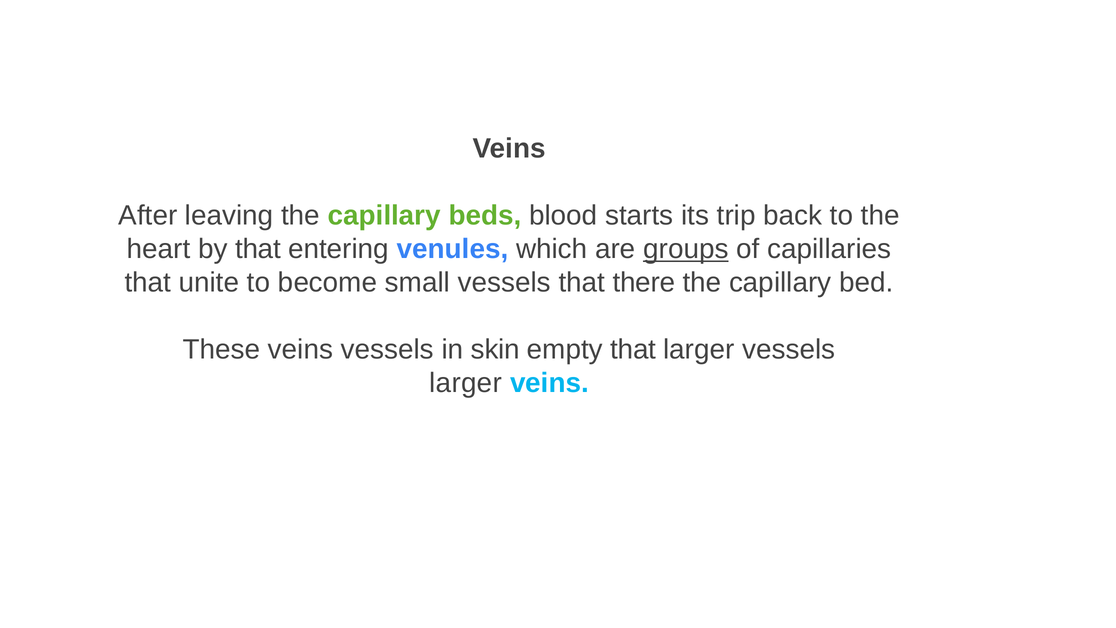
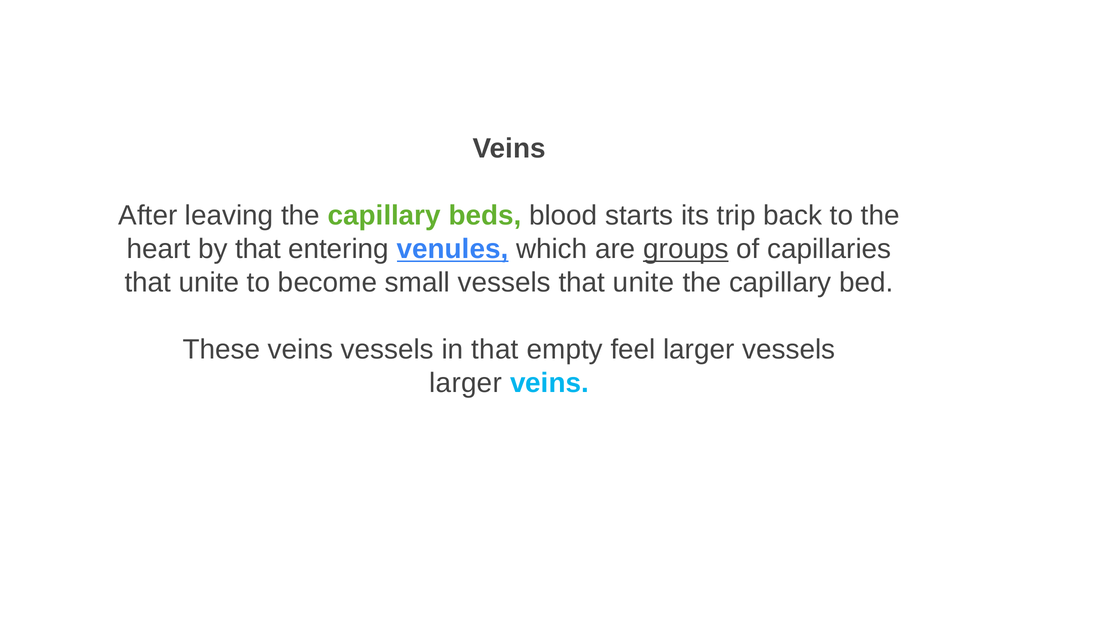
venules underline: none -> present
vessels that there: there -> unite
in skin: skin -> that
empty that: that -> feel
